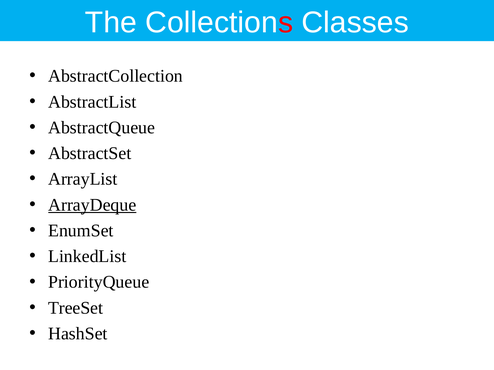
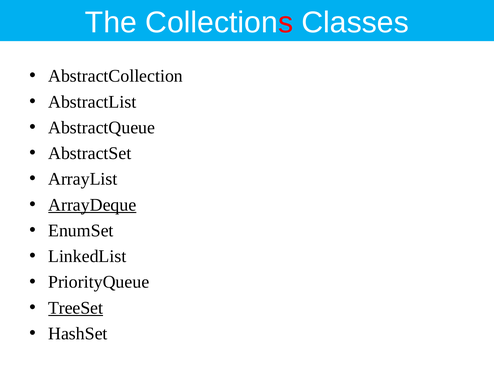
TreeSet underline: none -> present
